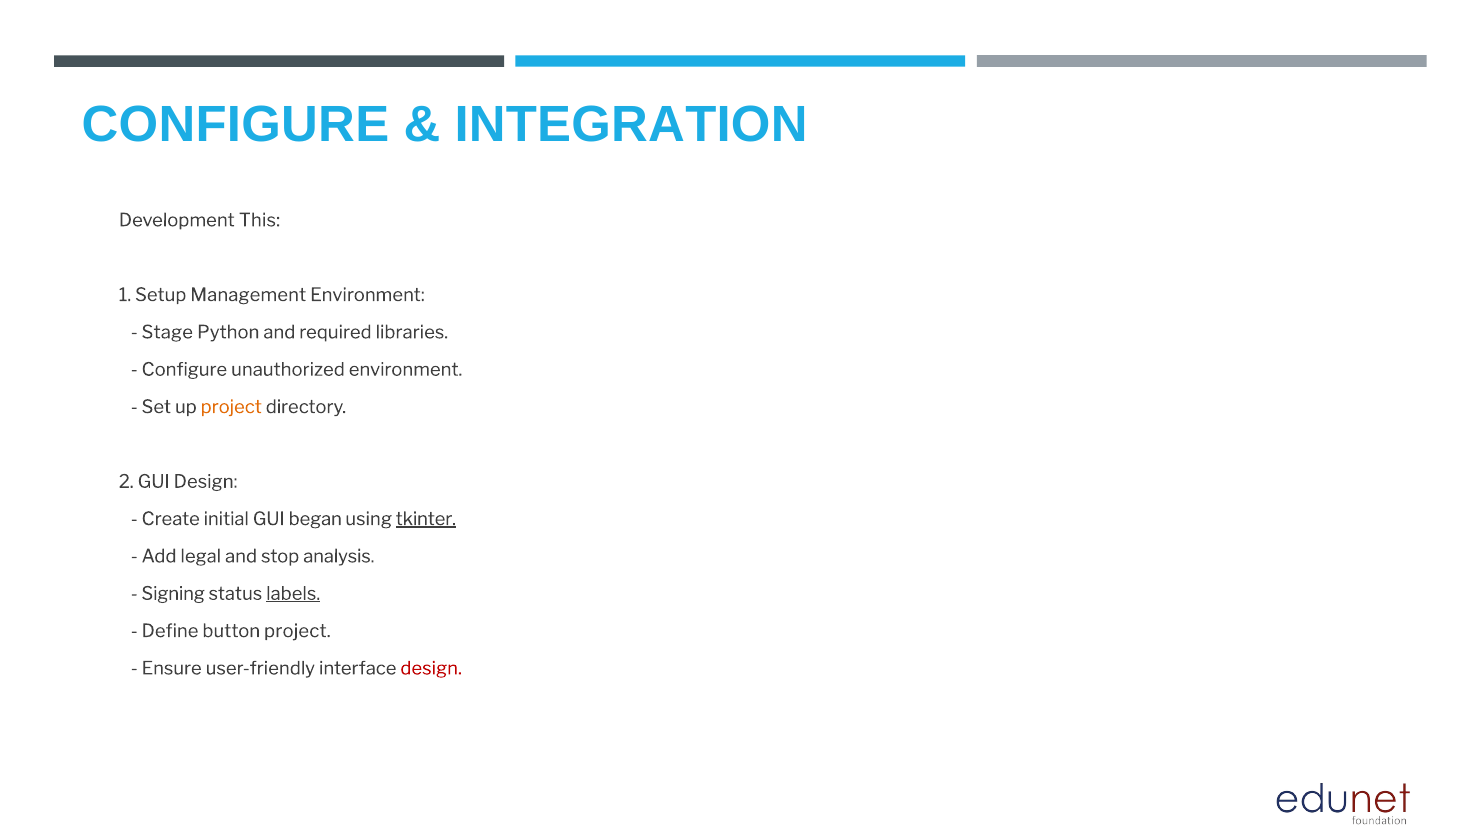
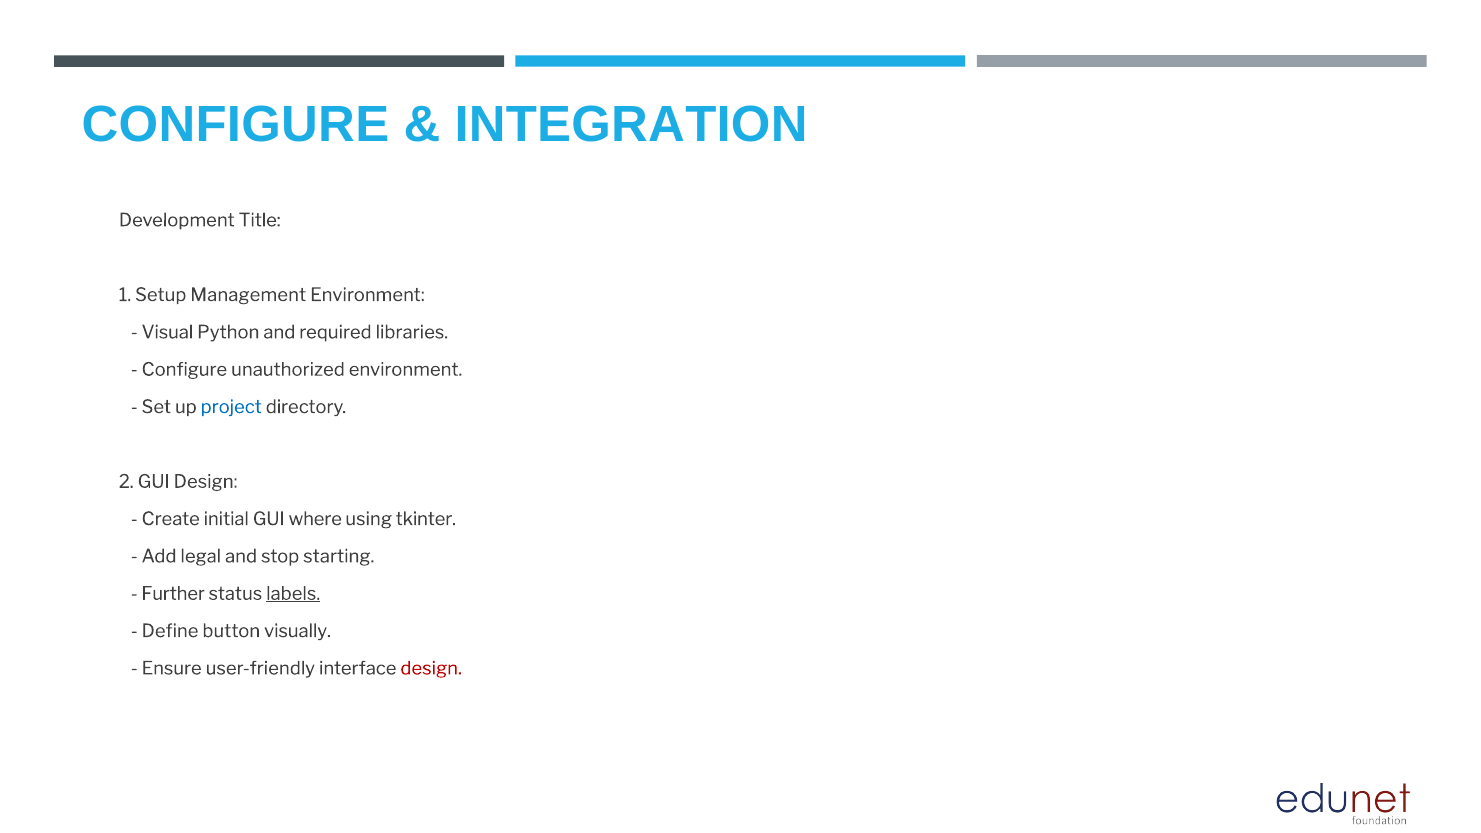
This: This -> Title
Stage: Stage -> Visual
project at (231, 407) colour: orange -> blue
began: began -> where
tkinter underline: present -> none
analysis: analysis -> starting
Signing: Signing -> Further
button project: project -> visually
